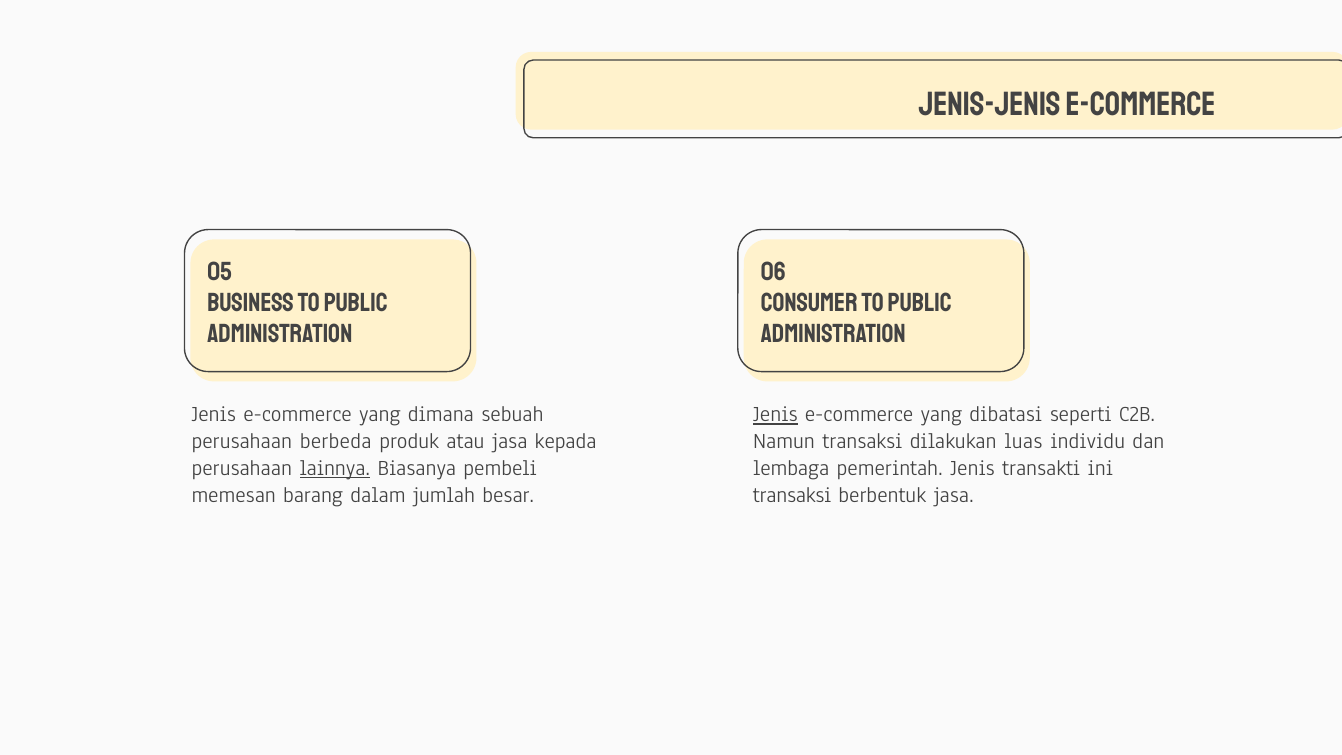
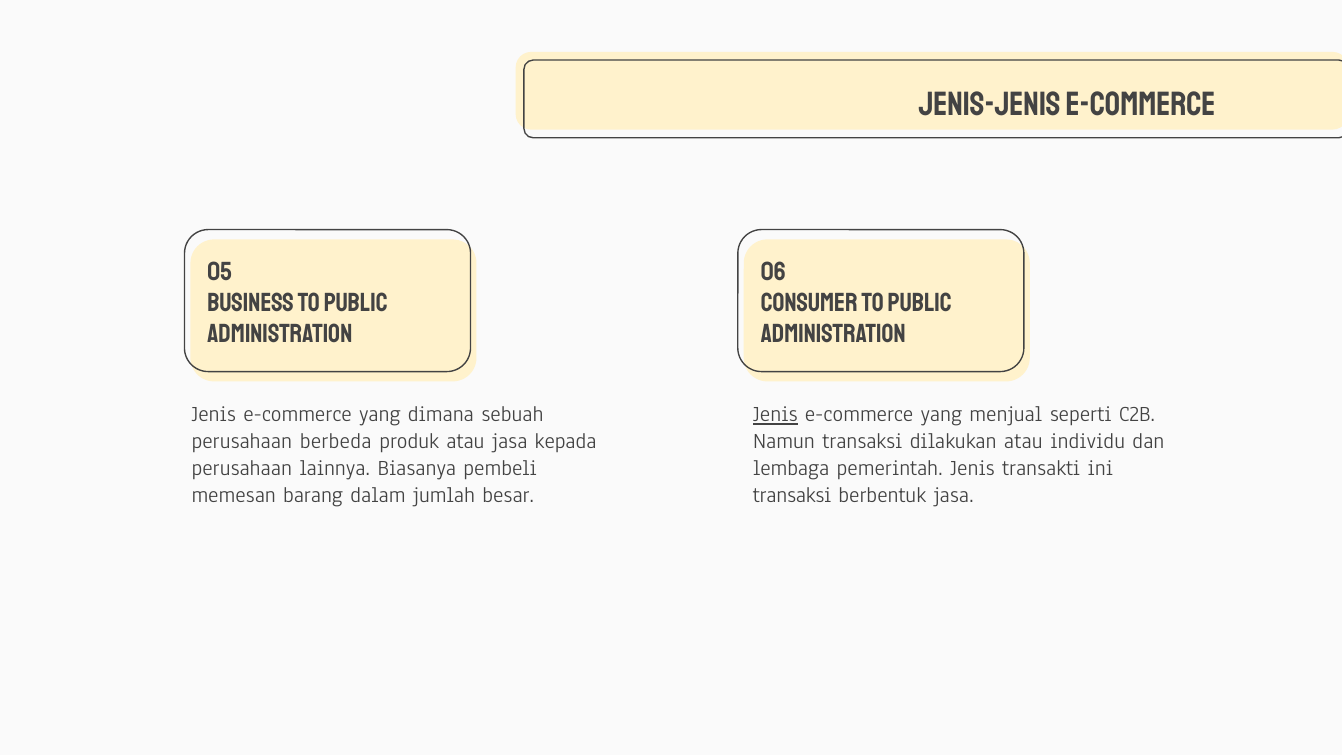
dibatasi: dibatasi -> menjual
dilakukan luas: luas -> atau
lainnya underline: present -> none
